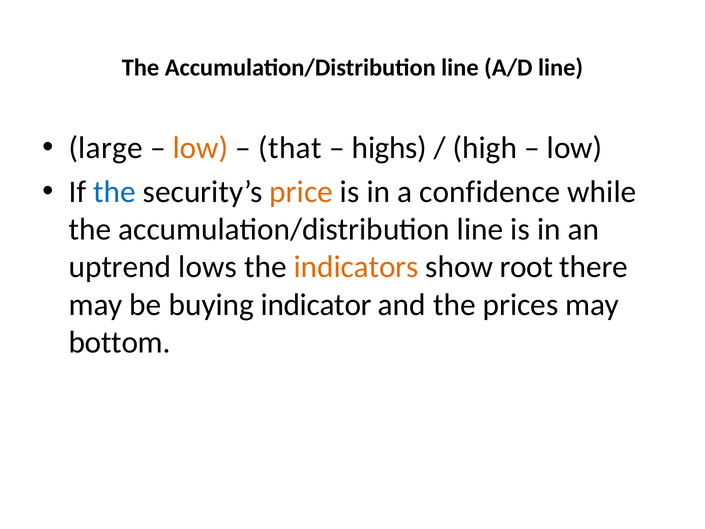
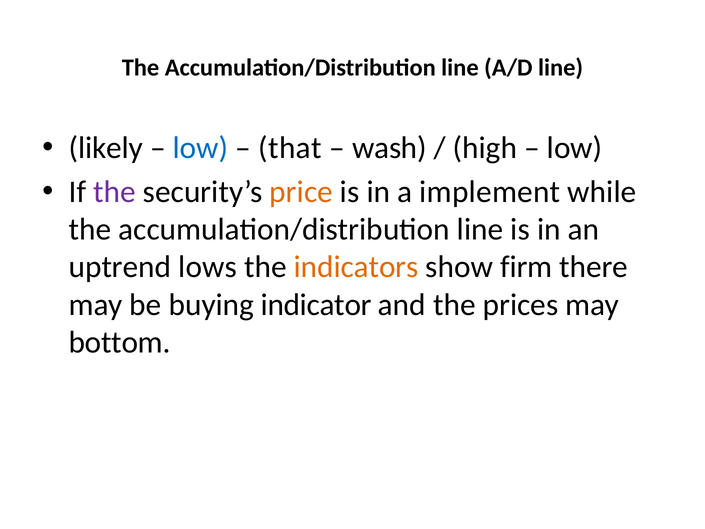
large: large -> likely
low at (200, 148) colour: orange -> blue
highs: highs -> wash
the at (115, 192) colour: blue -> purple
confidence: confidence -> implement
root: root -> firm
